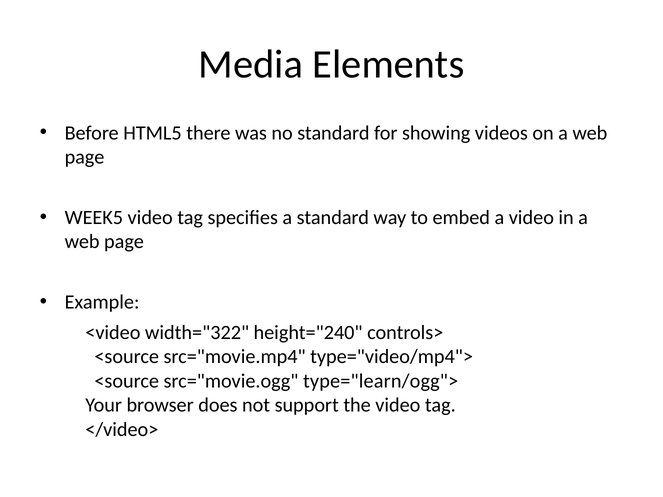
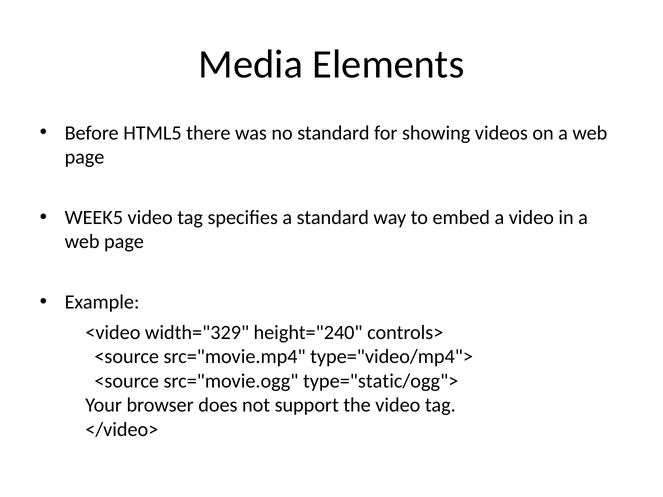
width="322: width="322 -> width="329
type="learn/ogg">: type="learn/ogg"> -> type="static/ogg">
